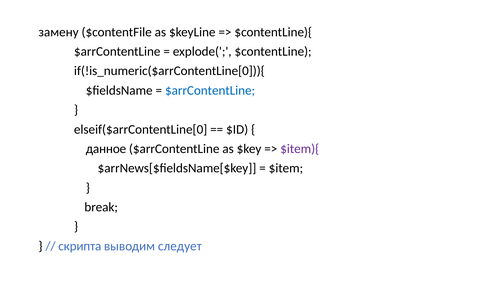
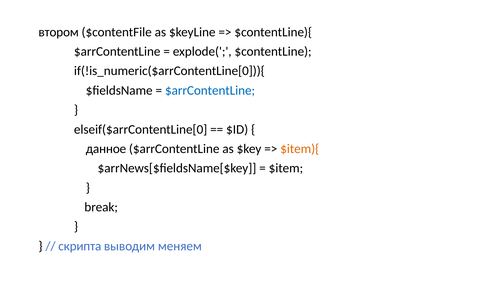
замену: замену -> втором
$item){ colour: purple -> orange
следует: следует -> меняем
